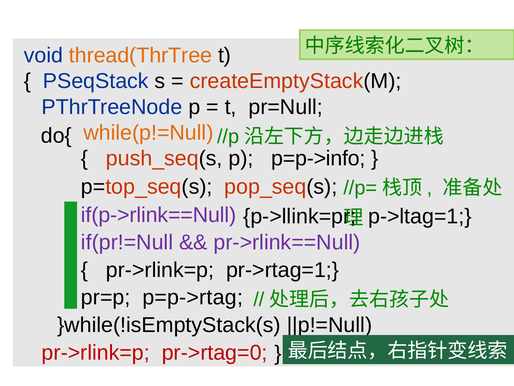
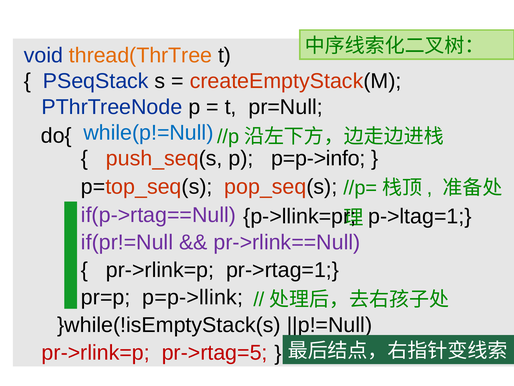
while(p!=Null colour: orange -> blue
if(p->rlink==Null: if(p->rlink==Null -> if(p->rtag==Null
p=p->rtag: p=p->rtag -> p=p->llink
pr->rtag=0: pr->rtag=0 -> pr->rtag=5
